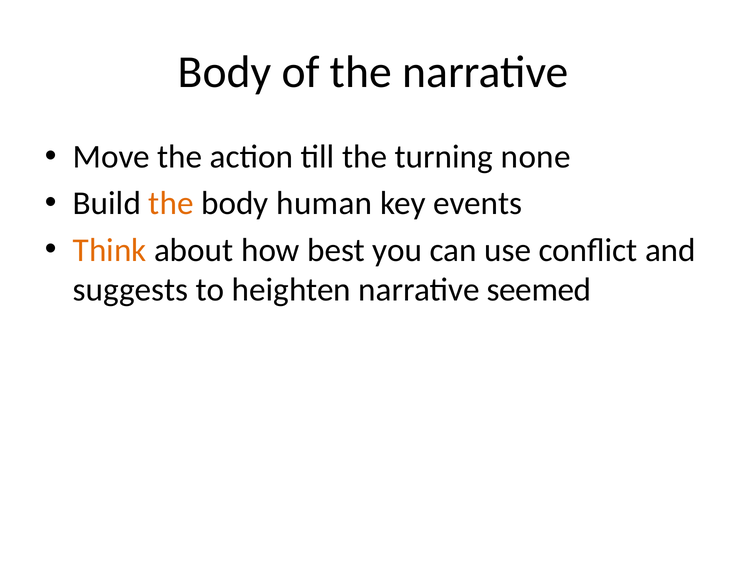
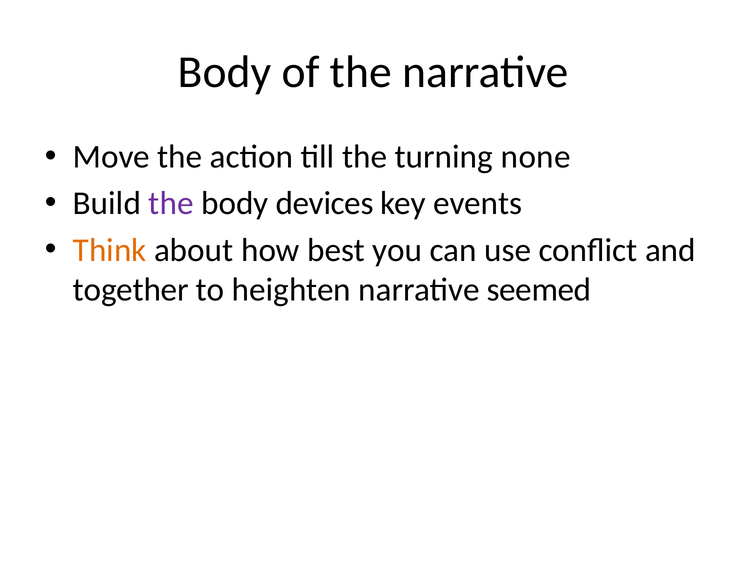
the at (171, 203) colour: orange -> purple
human: human -> devices
suggests: suggests -> together
